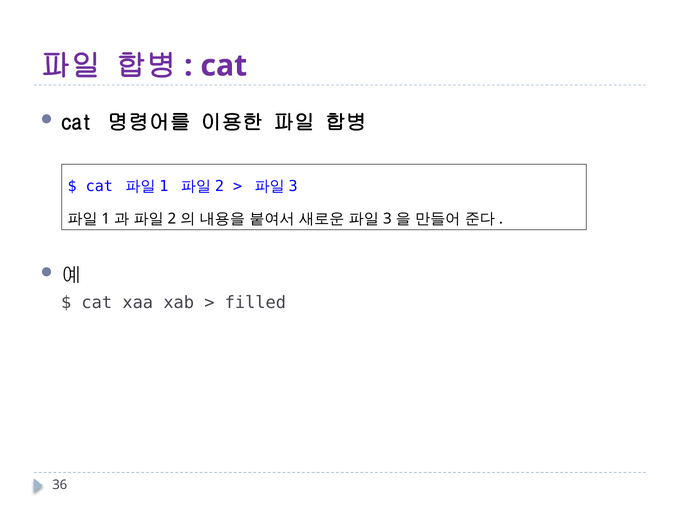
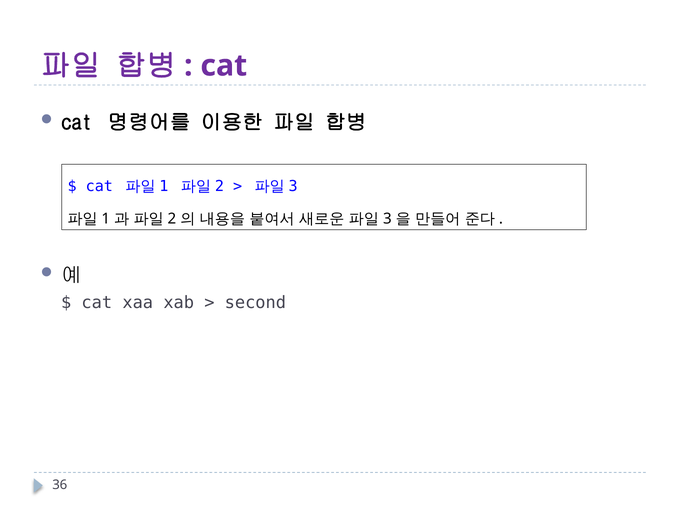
filled: filled -> second
